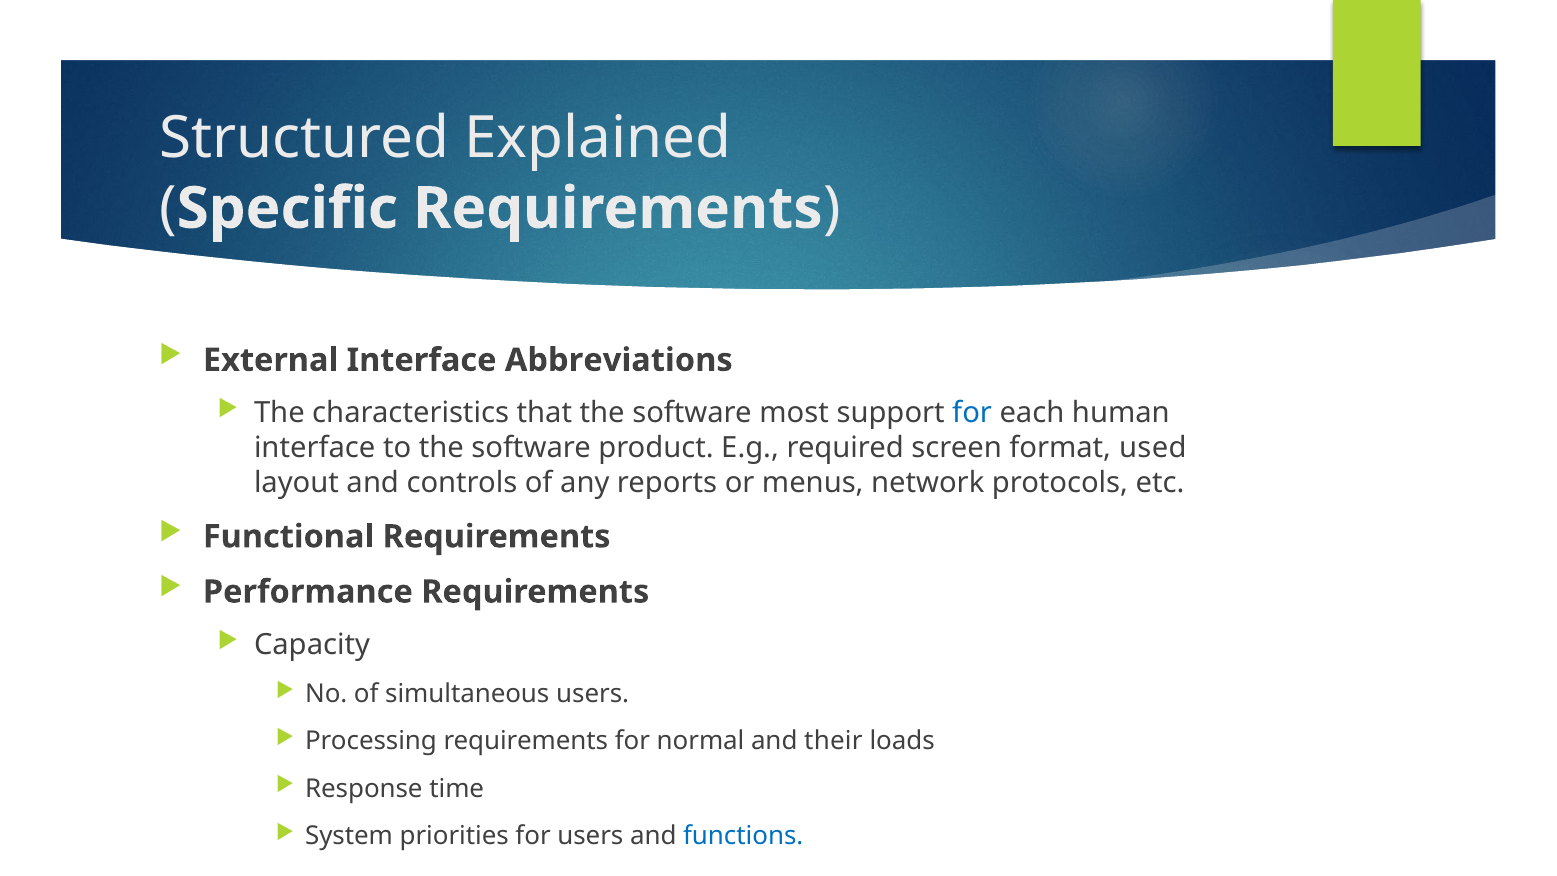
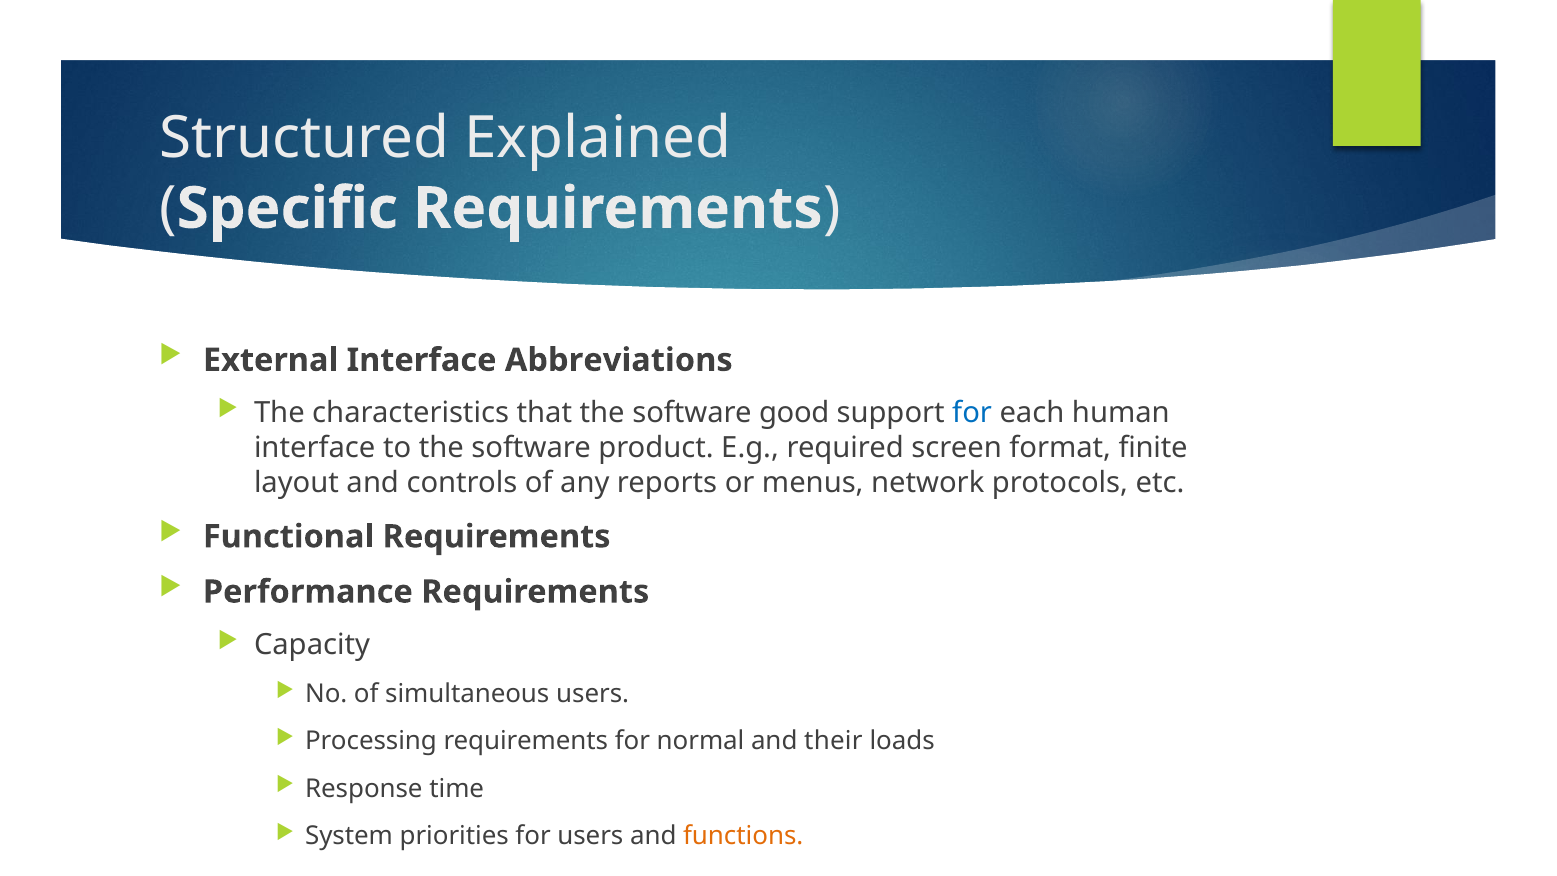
most: most -> good
used: used -> finite
functions colour: blue -> orange
